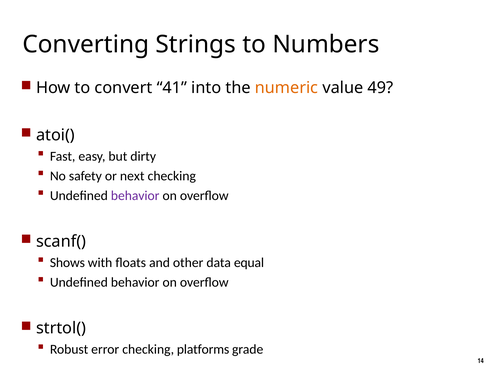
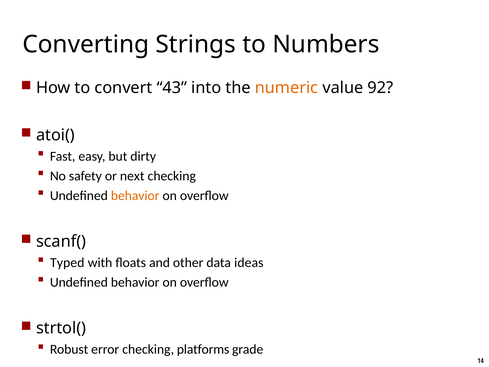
41: 41 -> 43
49: 49 -> 92
behavior at (135, 195) colour: purple -> orange
Shows: Shows -> Typed
equal: equal -> ideas
